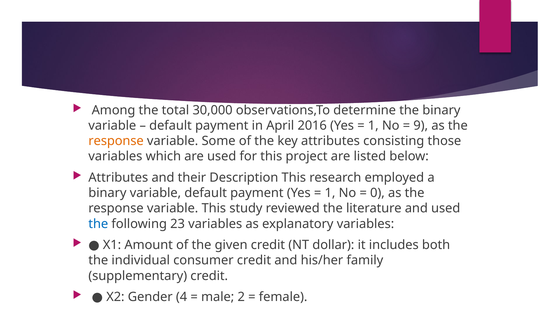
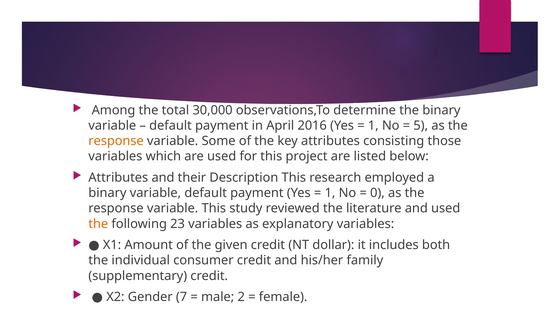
9: 9 -> 5
the at (98, 224) colour: blue -> orange
4: 4 -> 7
